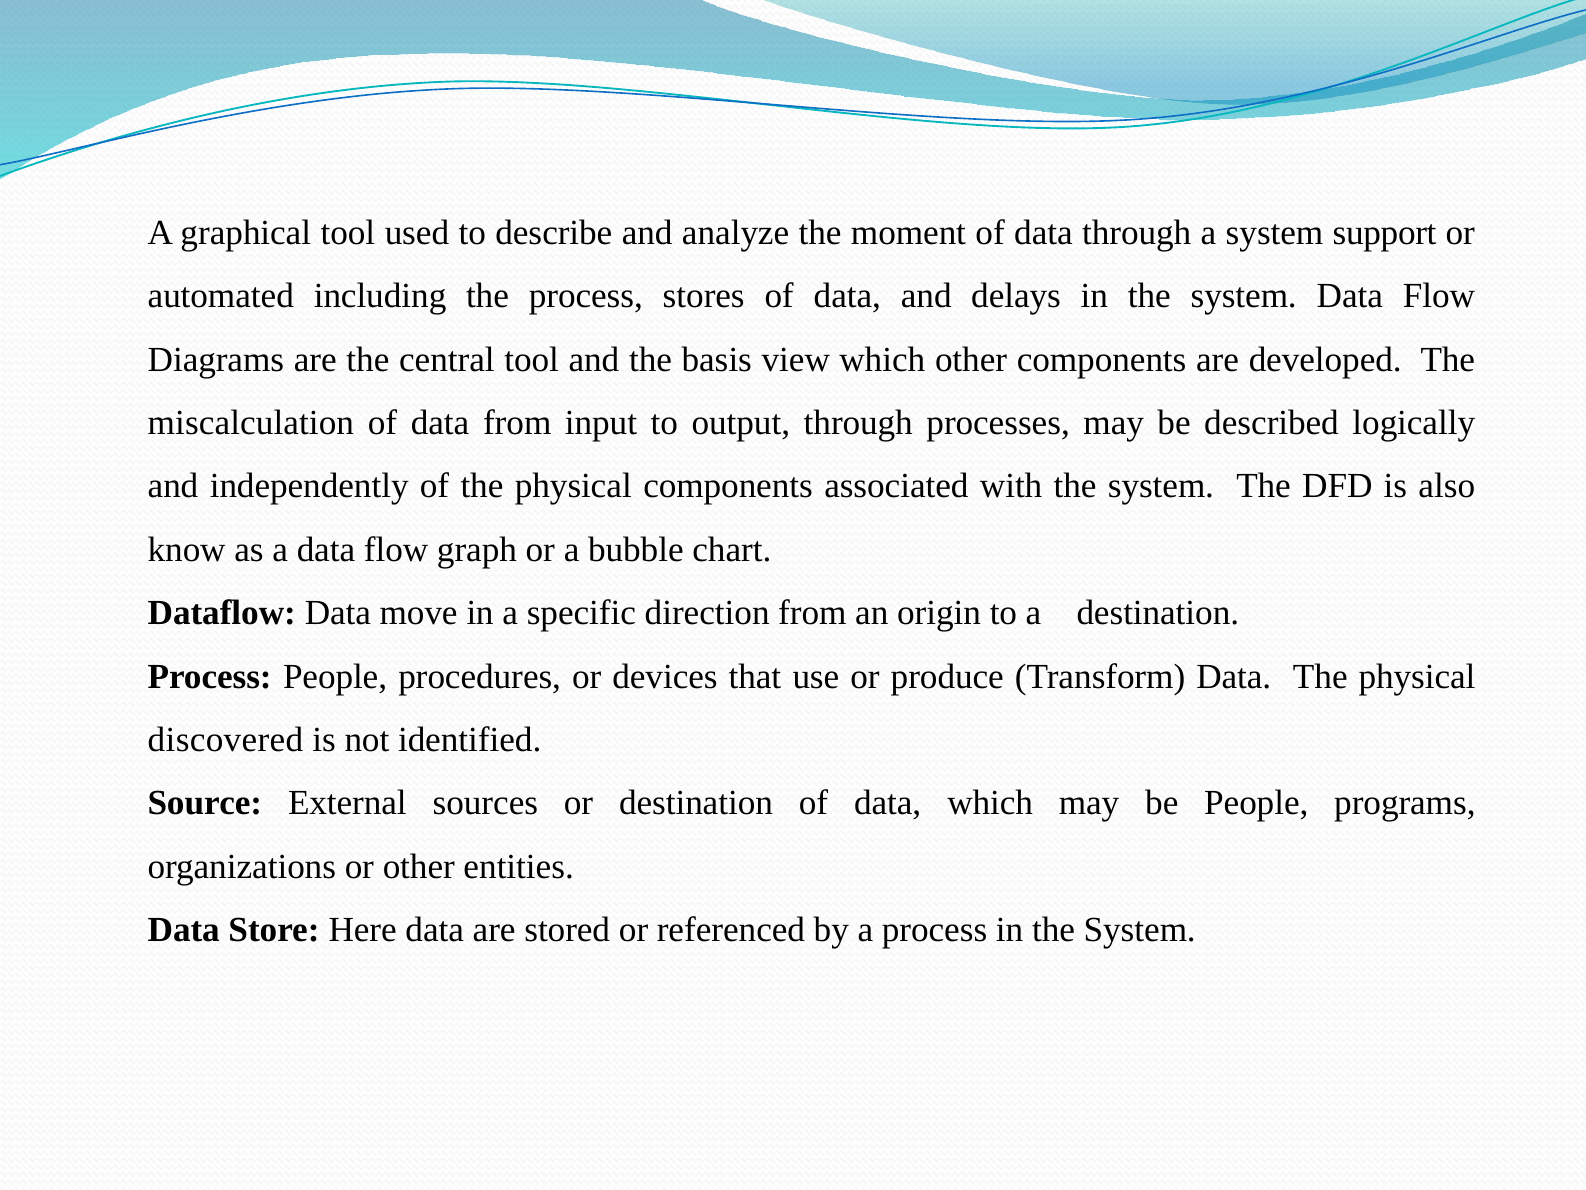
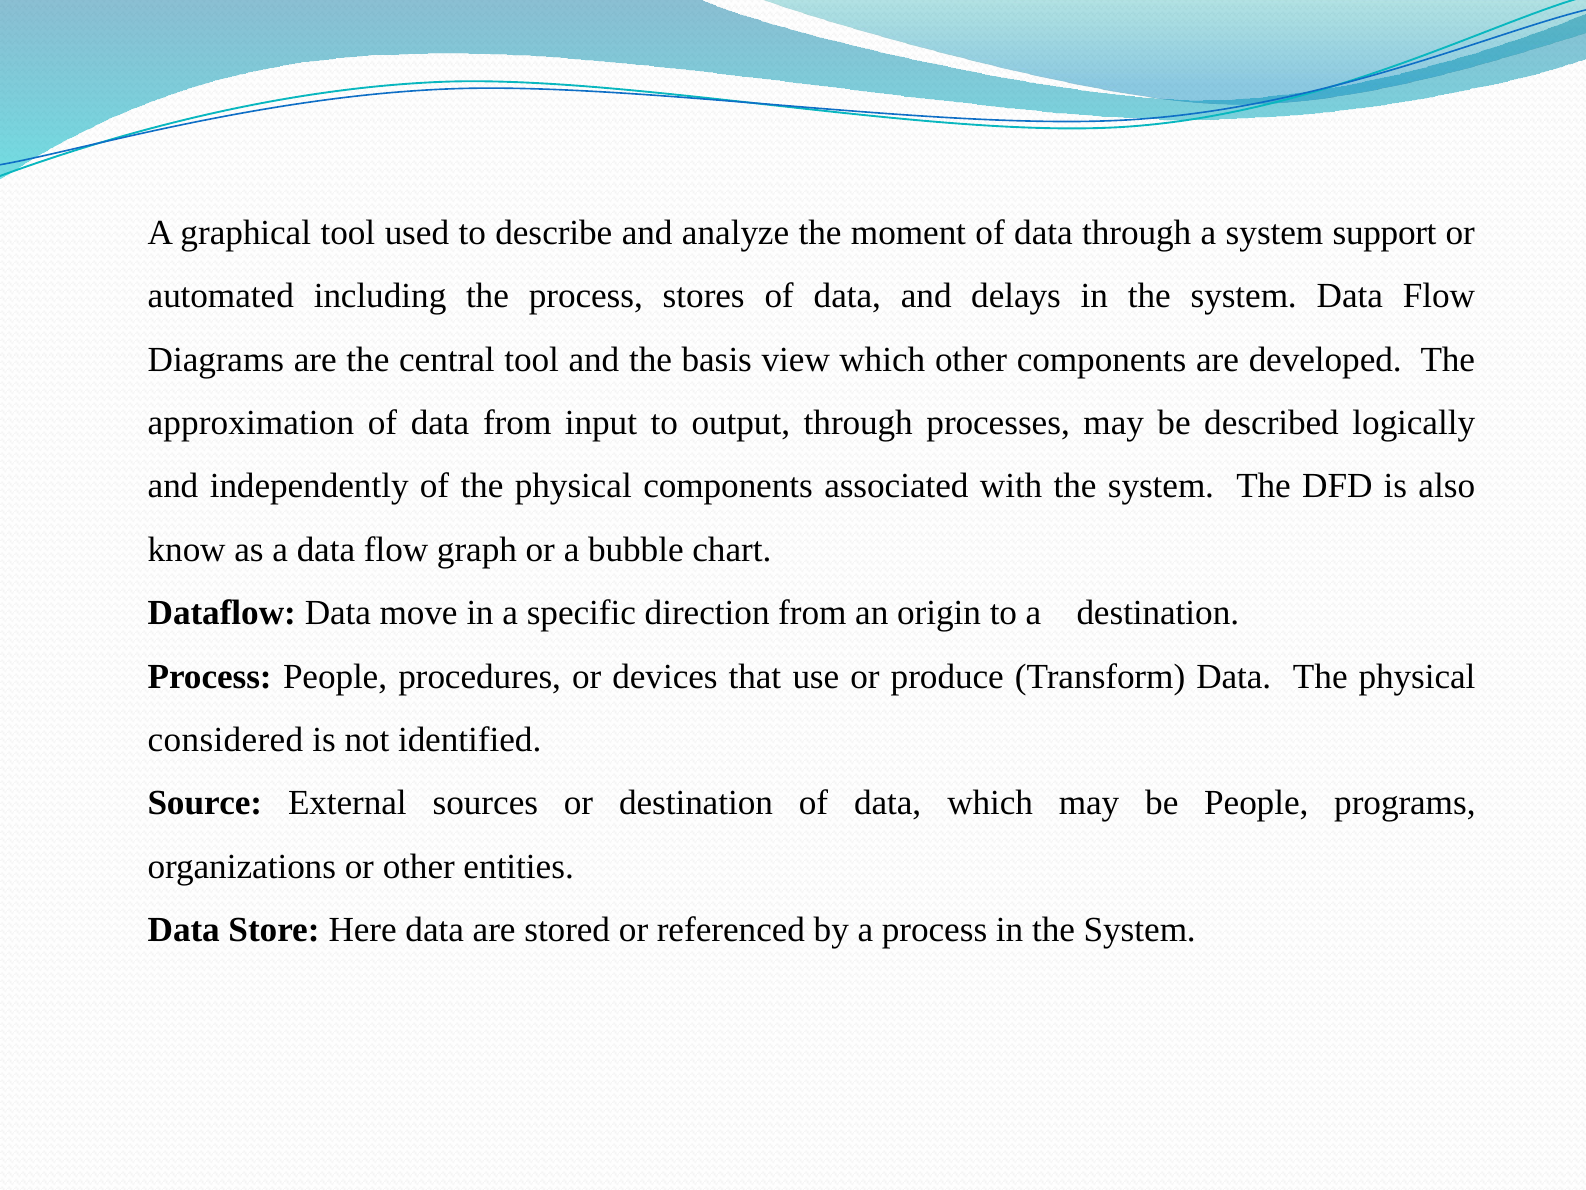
miscalculation: miscalculation -> approximation
discovered: discovered -> considered
